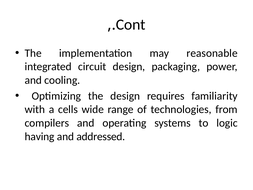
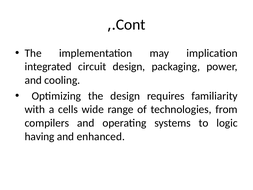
reasonable: reasonable -> implication
addressed: addressed -> enhanced
